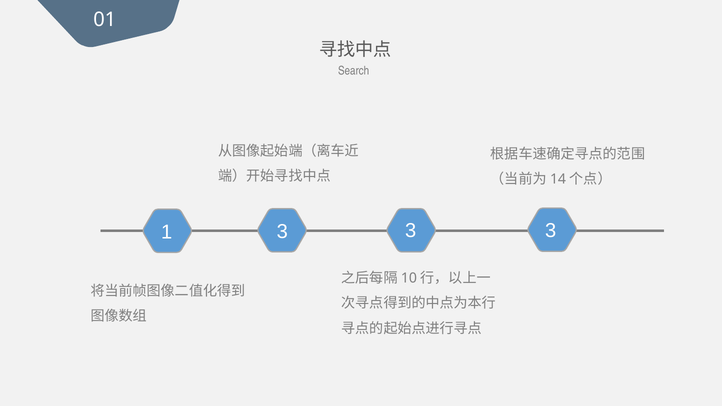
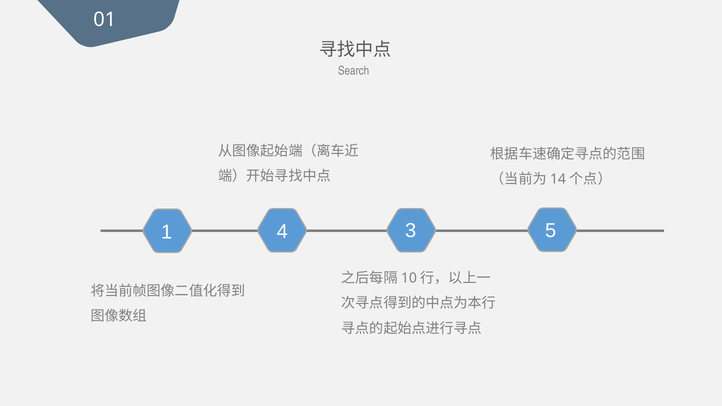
1 3: 3 -> 4
3 at (551, 231): 3 -> 5
